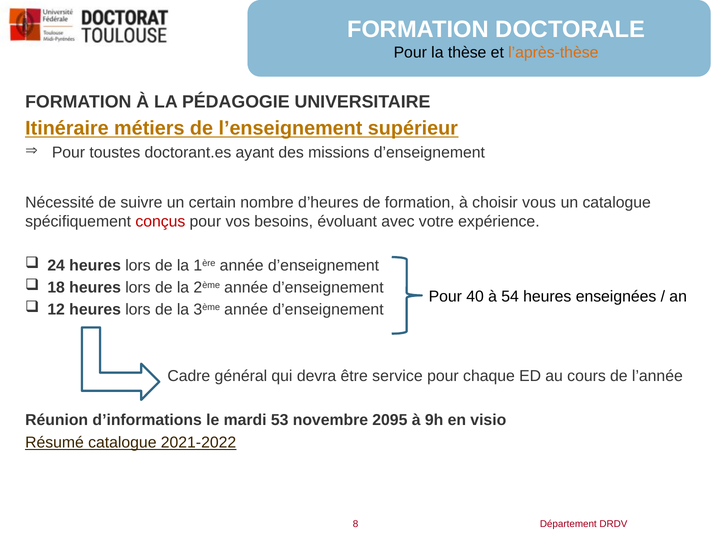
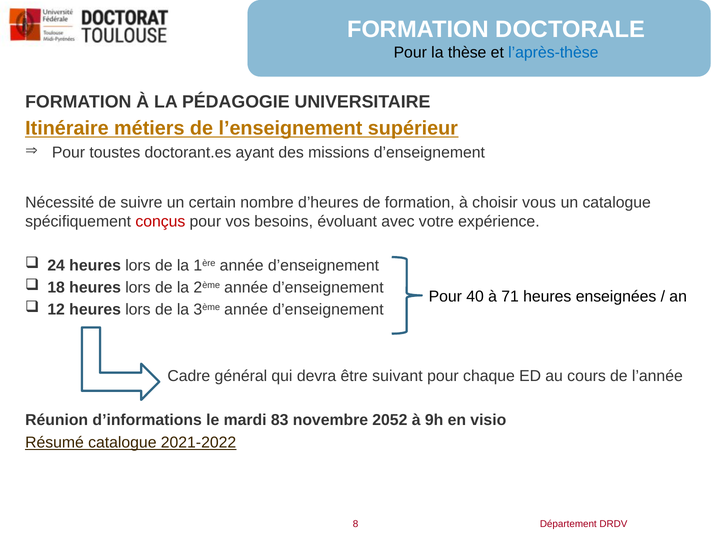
l’après-thèse colour: orange -> blue
54: 54 -> 71
service: service -> suivant
53: 53 -> 83
2095: 2095 -> 2052
